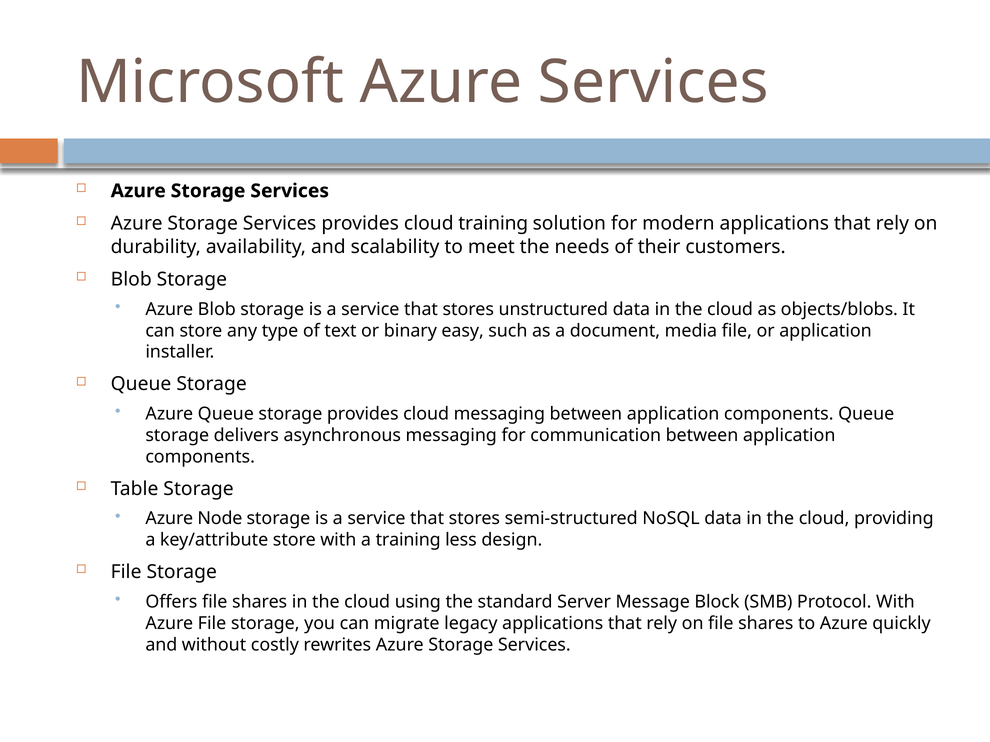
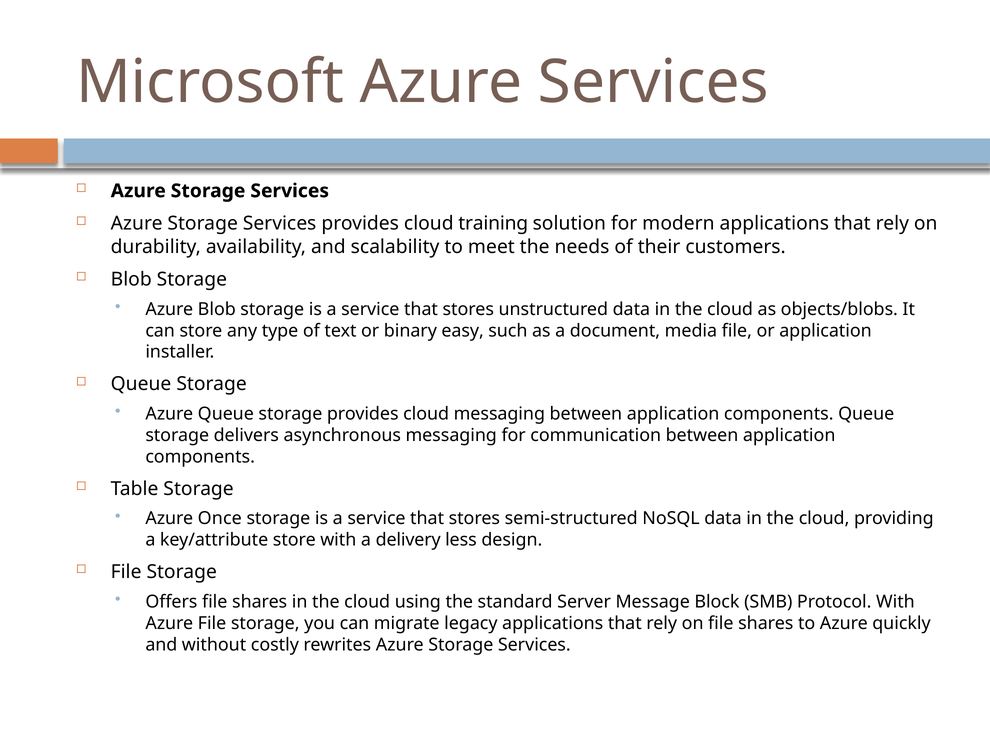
Node: Node -> Once
a training: training -> delivery
